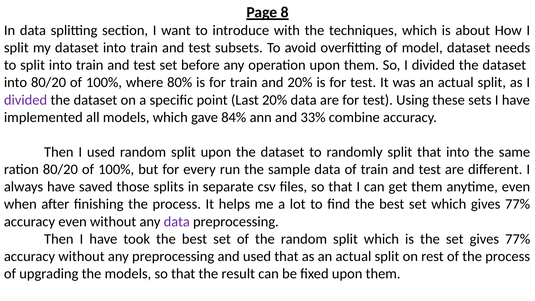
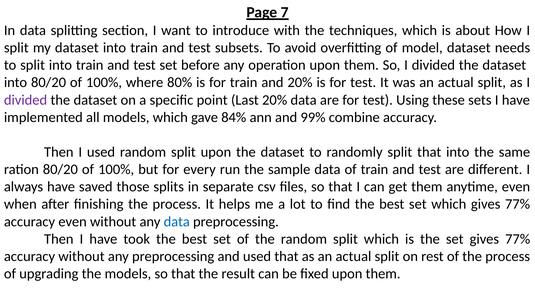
8: 8 -> 7
33%: 33% -> 99%
data at (177, 222) colour: purple -> blue
